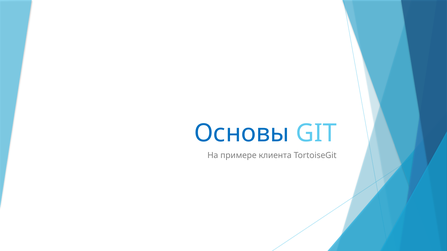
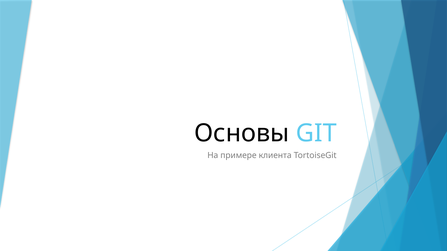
Основы colour: blue -> black
